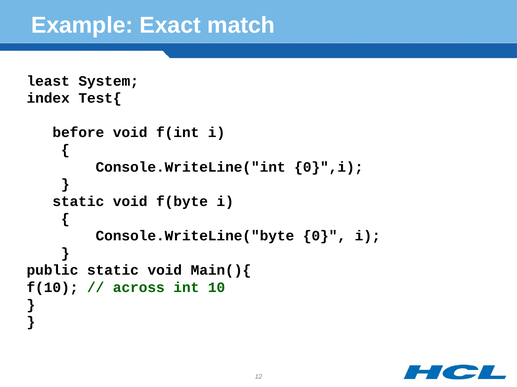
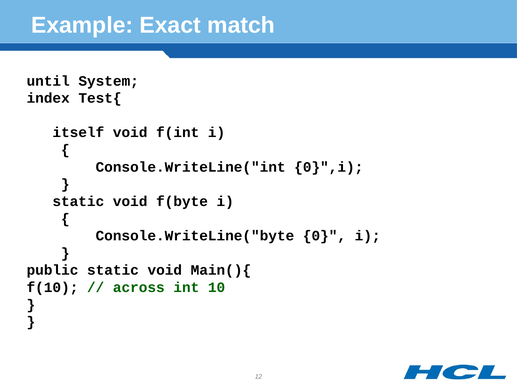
least: least -> until
before: before -> itself
